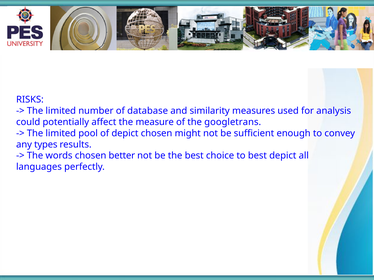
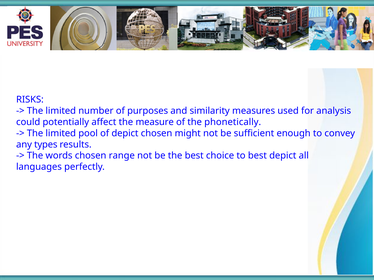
database: database -> purposes
googletrans: googletrans -> phonetically
better: better -> range
